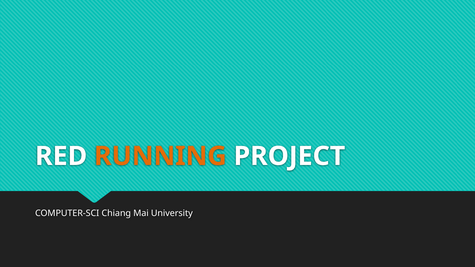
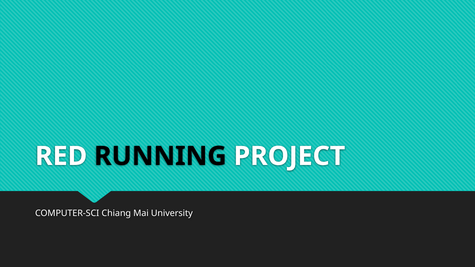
RUNNING colour: orange -> black
